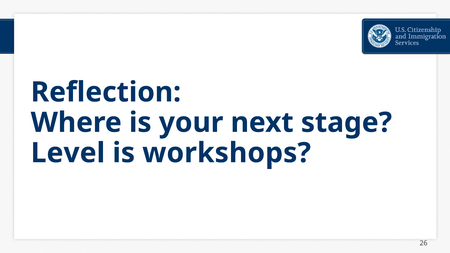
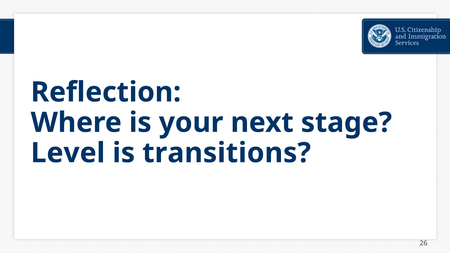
workshops: workshops -> transitions
